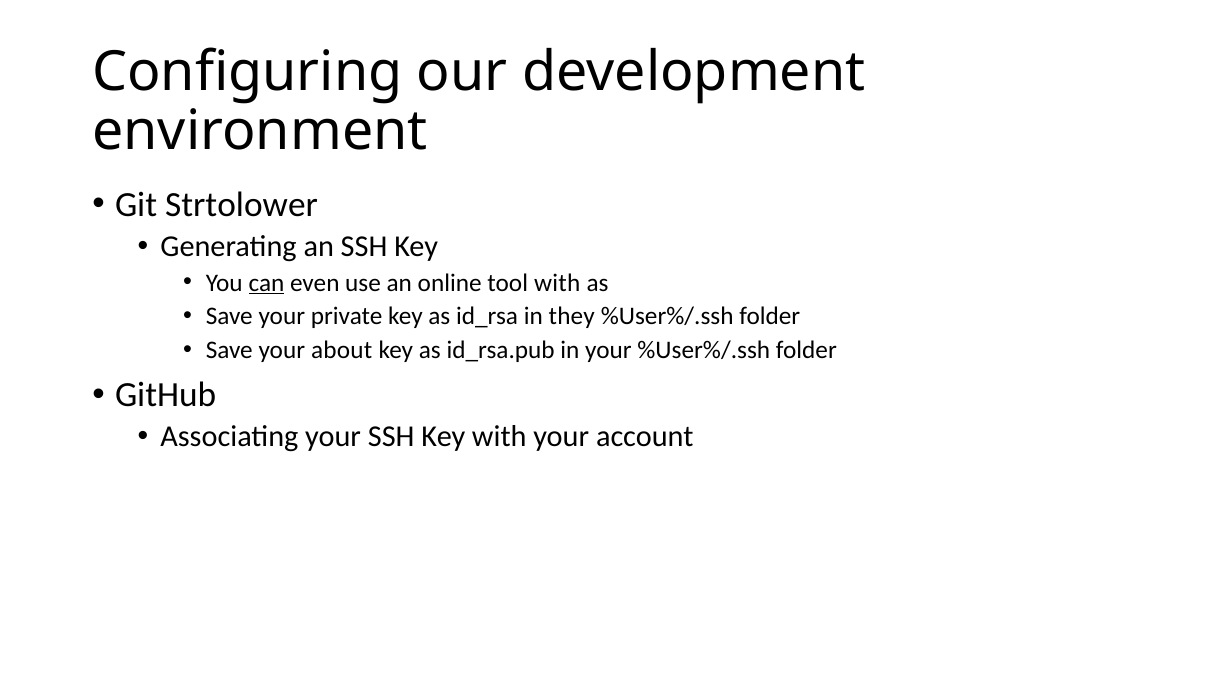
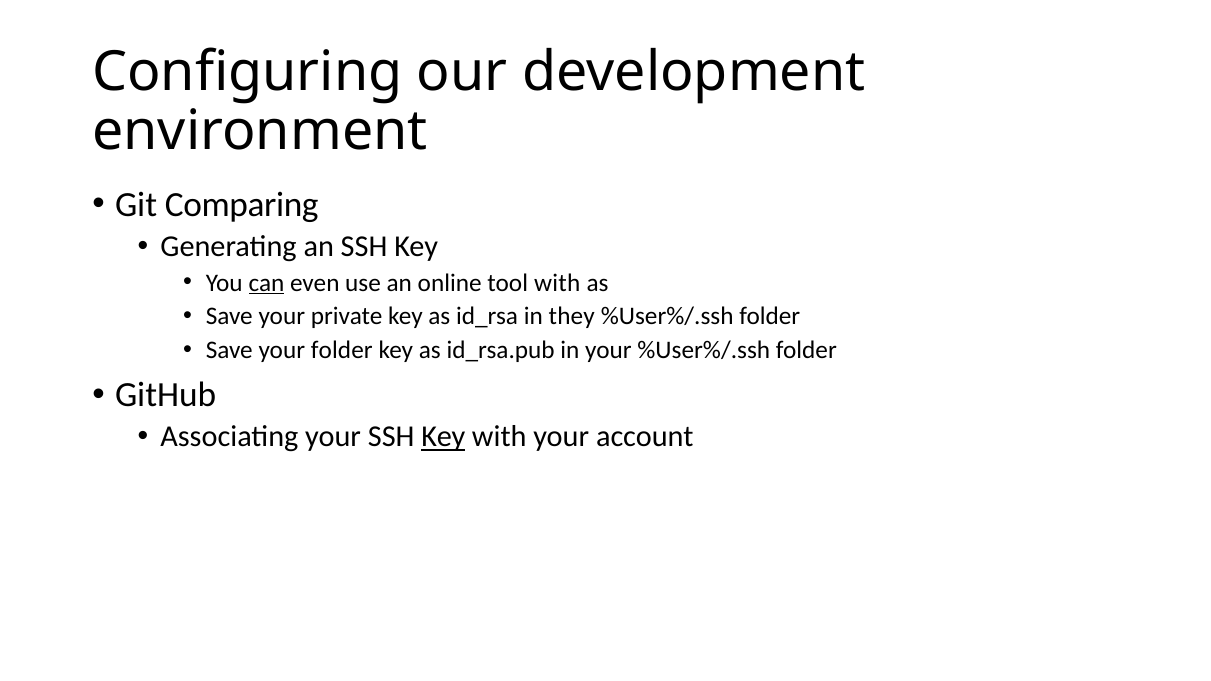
Strtolower: Strtolower -> Comparing
your about: about -> folder
Key at (443, 437) underline: none -> present
